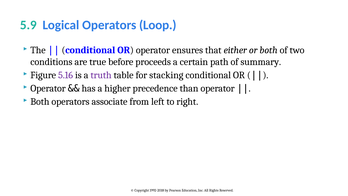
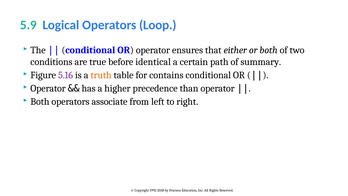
proceeds: proceeds -> identical
truth colour: purple -> orange
stacking: stacking -> contains
